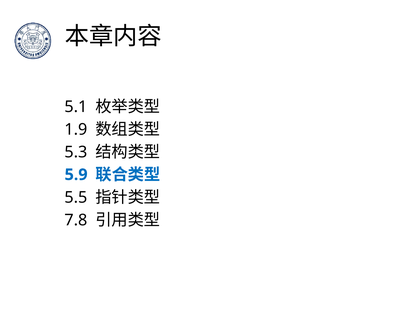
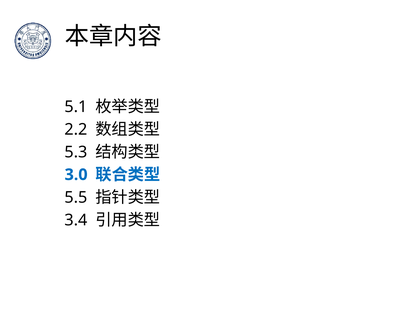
1.9: 1.9 -> 2.2
5.9: 5.9 -> 3.0
7.8: 7.8 -> 3.4
